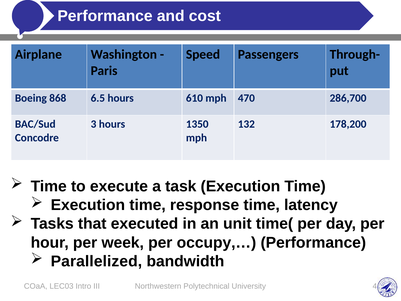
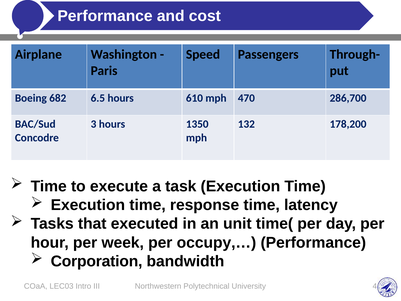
868: 868 -> 682
Parallelized: Parallelized -> Corporation
